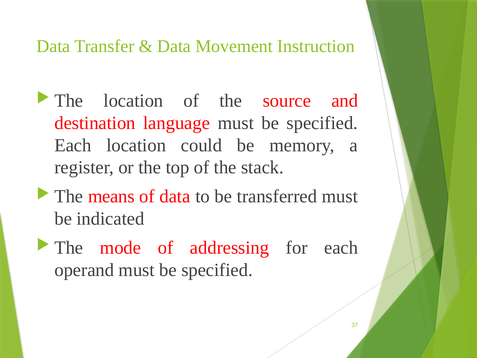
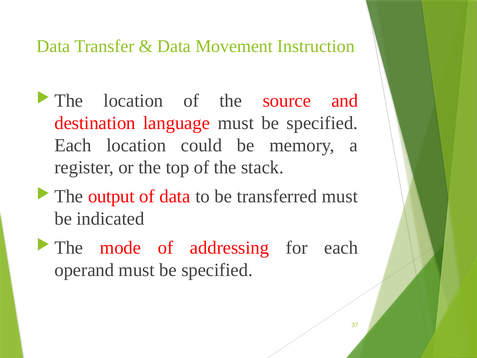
means: means -> output
